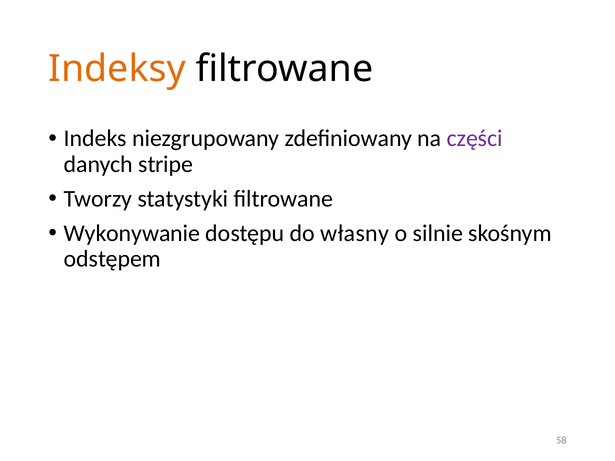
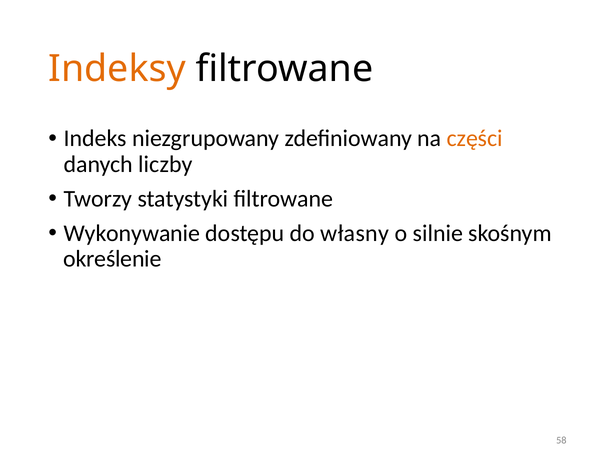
części colour: purple -> orange
stripe: stripe -> liczby
odstępem: odstępem -> określenie
